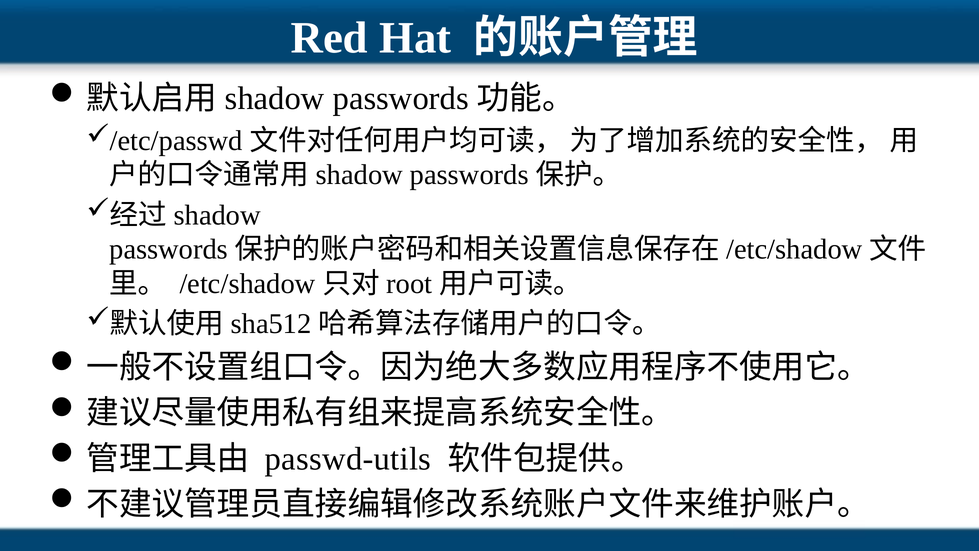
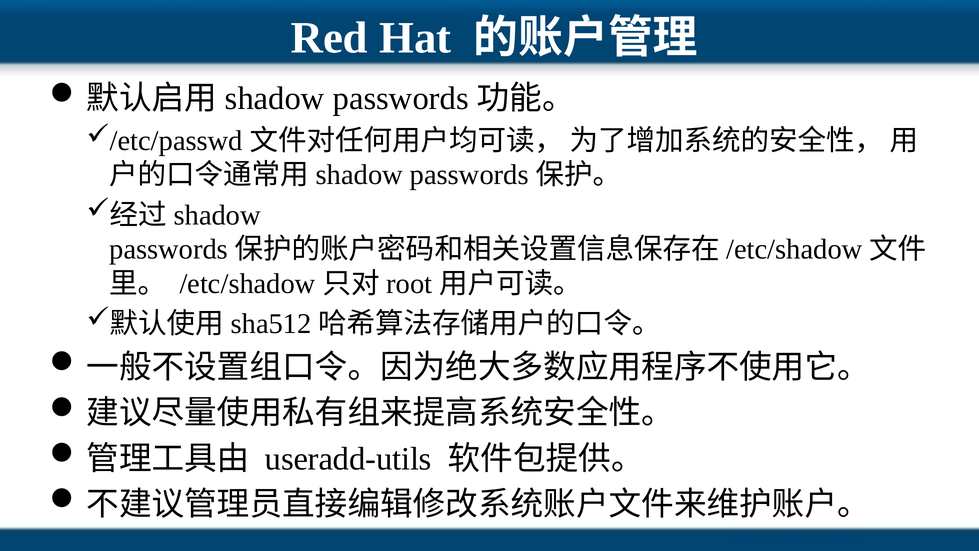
passwd-utils: passwd-utils -> useradd-utils
